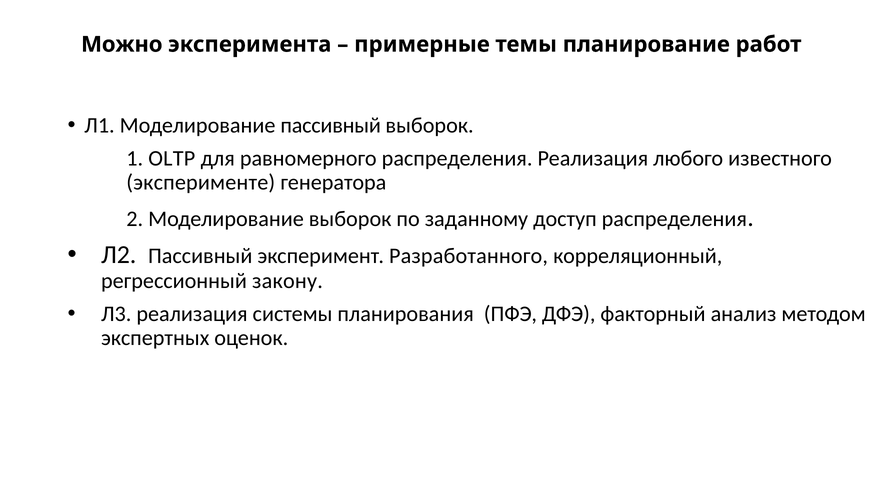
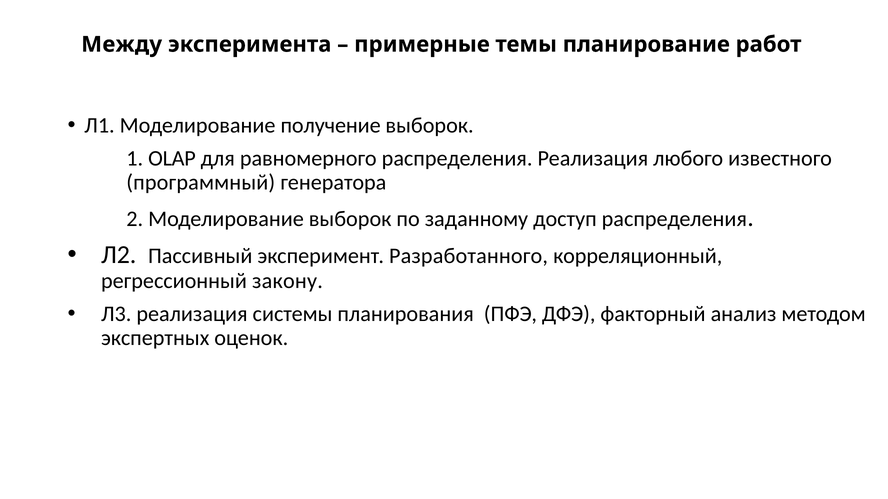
Можно: Можно -> Между
Моделирование пассивный: пассивный -> получение
OLTP: OLTP -> OLAP
эксперименте: эксперименте -> программный
